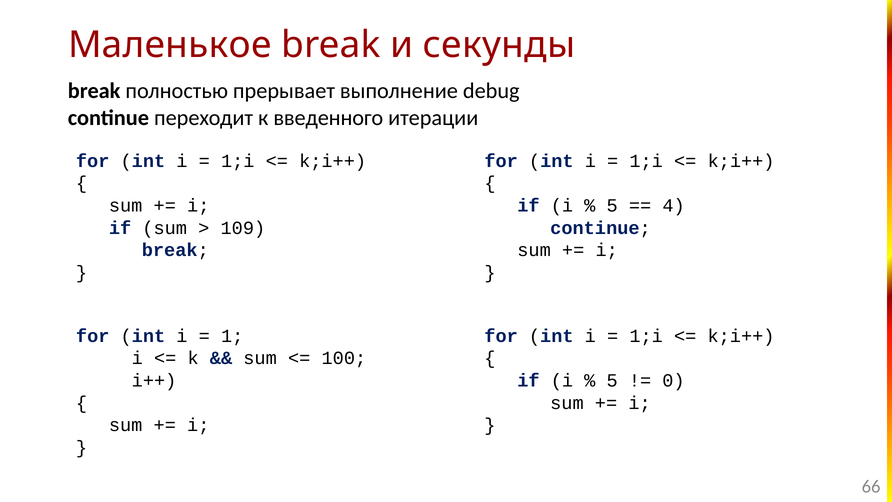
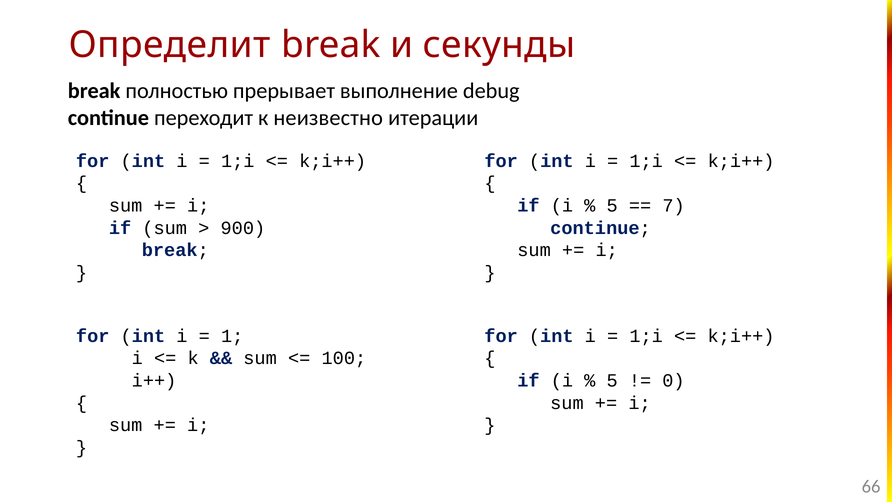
Маленькое: Маленькое -> Определит
введенного: введенного -> неизвестно
4: 4 -> 7
109: 109 -> 900
